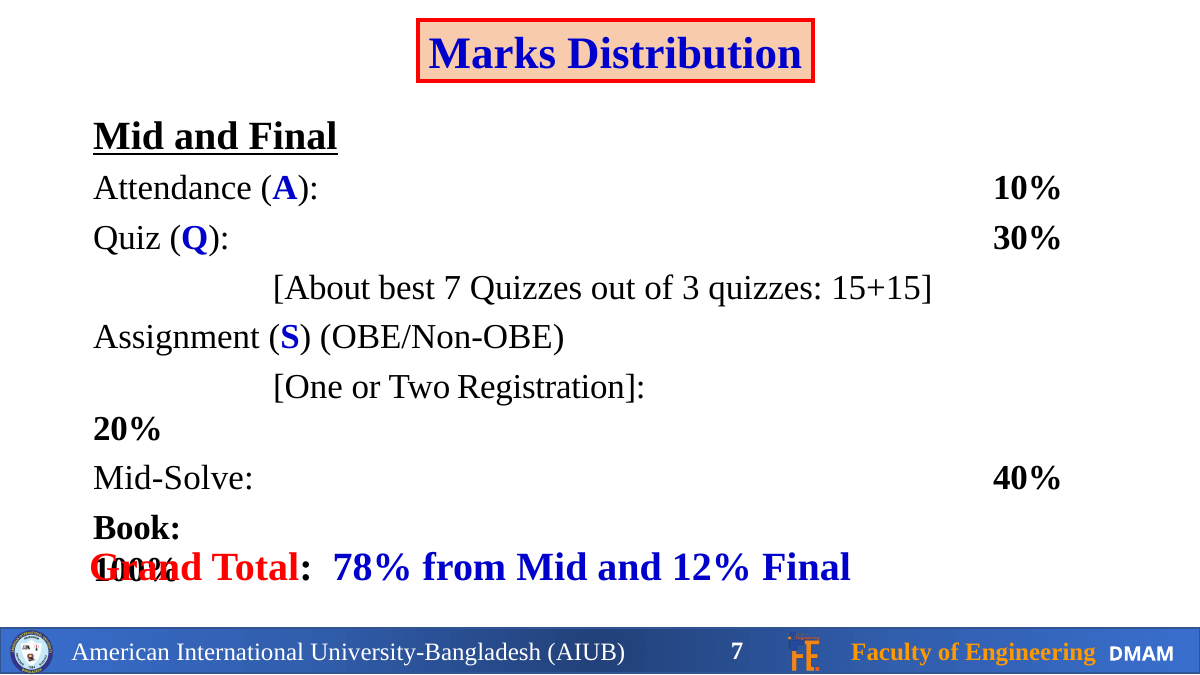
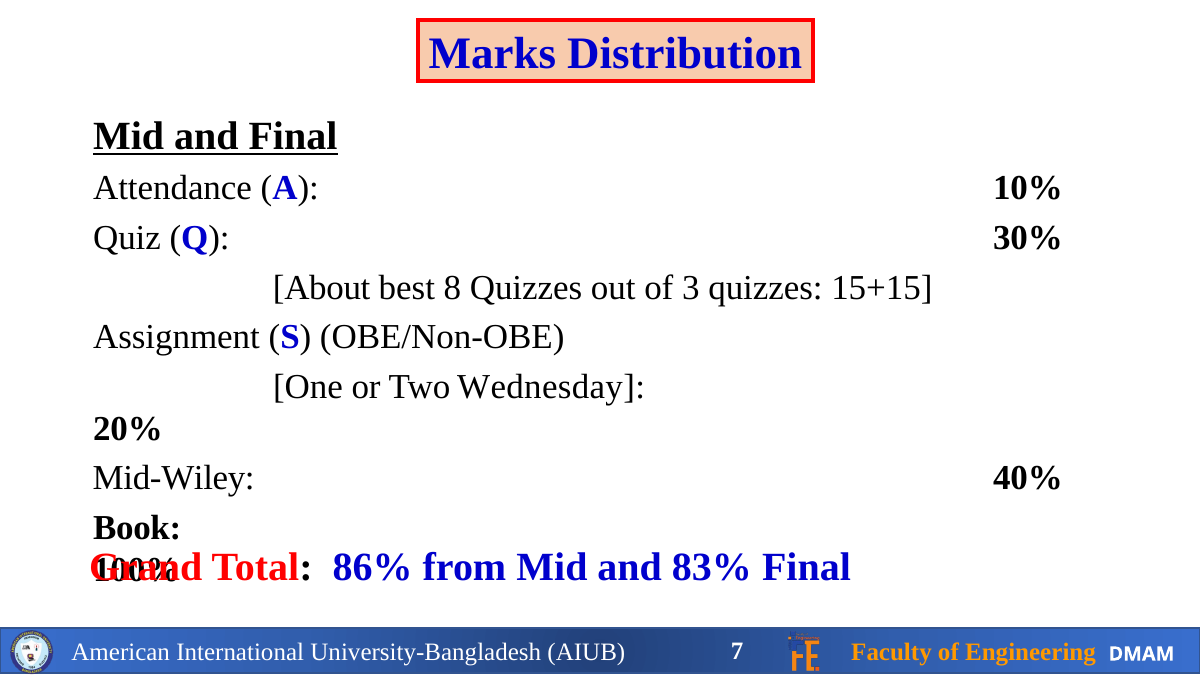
best 7: 7 -> 8
Registration: Registration -> Wednesday
Mid-Solve: Mid-Solve -> Mid-Wiley
78%: 78% -> 86%
12%: 12% -> 83%
